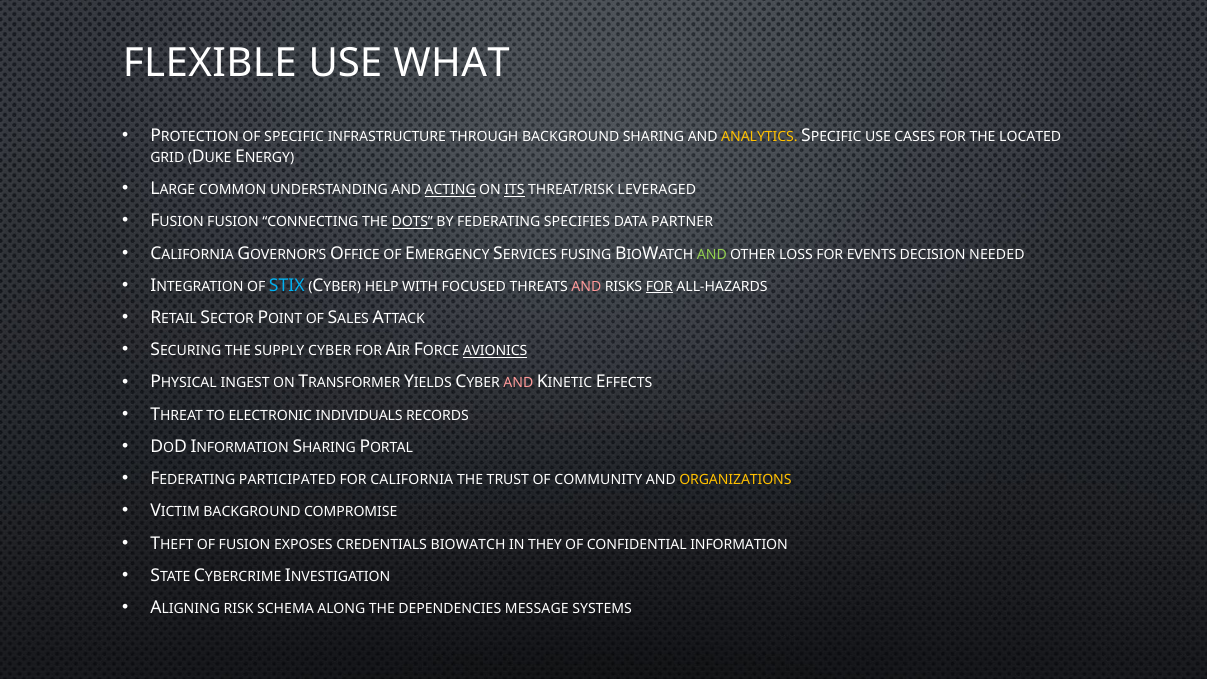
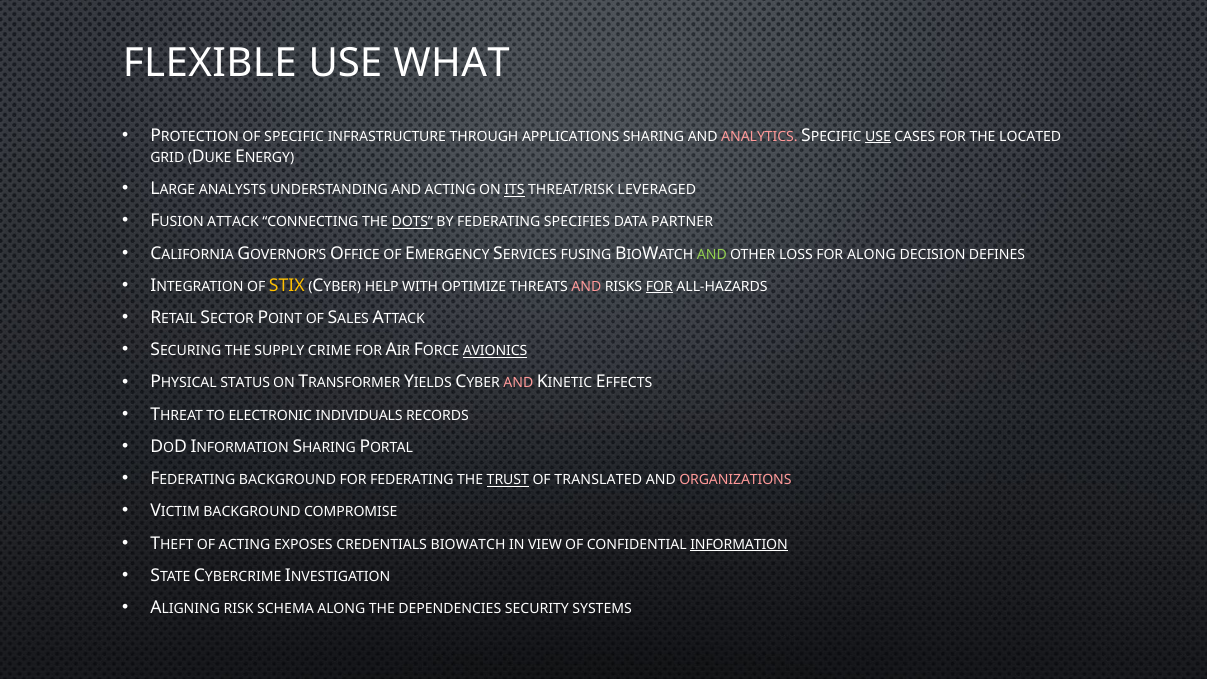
THROUGH BACKGROUND: BACKGROUND -> APPLICATIONS
ANALYTICS colour: yellow -> pink
USE at (878, 137) underline: none -> present
COMMON: COMMON -> ANALYSTS
ACTING at (450, 190) underline: present -> none
FUSION FUSION: FUSION -> ATTACK
FOR EVENTS: EVENTS -> ALONG
NEEDED: NEEDED -> DEFINES
STIX colour: light blue -> yellow
FOCUSED: FOCUSED -> OPTIMIZE
SUPPLY CYBER: CYBER -> CRIME
INGEST: INGEST -> STATUS
FEDERATING PARTICIPATED: PARTICIPATED -> BACKGROUND
FOR CALIFORNIA: CALIFORNIA -> FEDERATING
TRUST underline: none -> present
COMMUNITY: COMMUNITY -> TRANSLATED
ORGANIZATIONS colour: yellow -> pink
OF FUSION: FUSION -> ACTING
THEY: THEY -> VIEW
INFORMATION at (739, 544) underline: none -> present
MESSAGE: MESSAGE -> SECURITY
